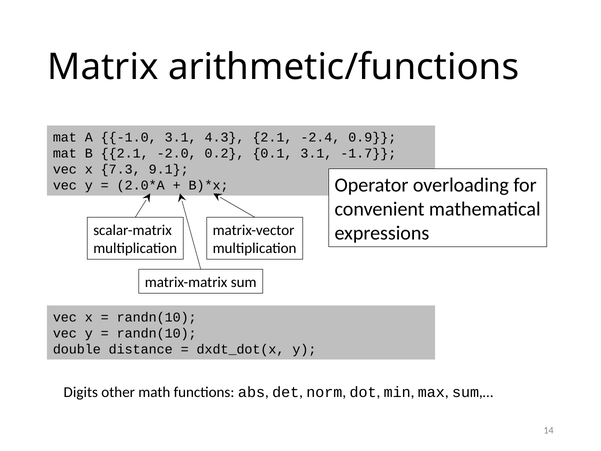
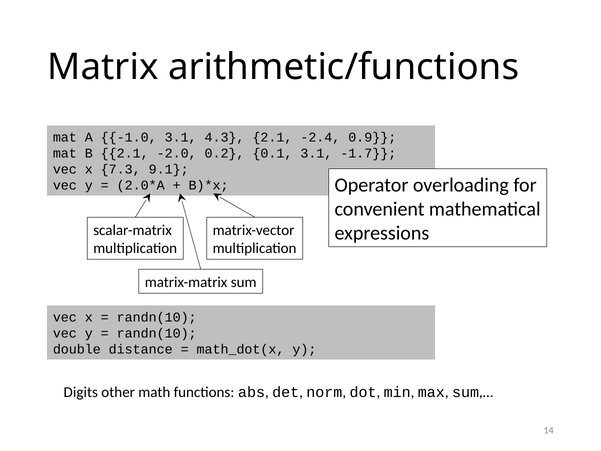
dxdt_dot(x: dxdt_dot(x -> math_dot(x
